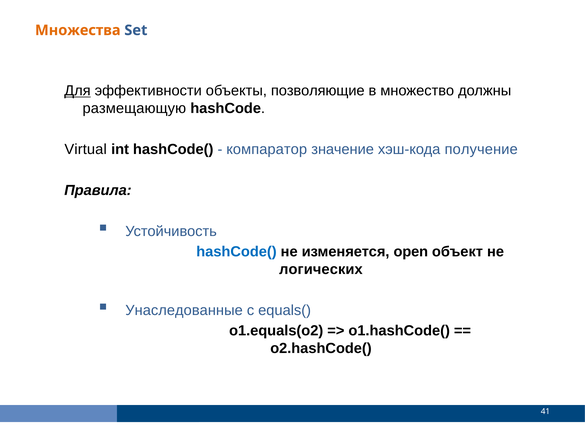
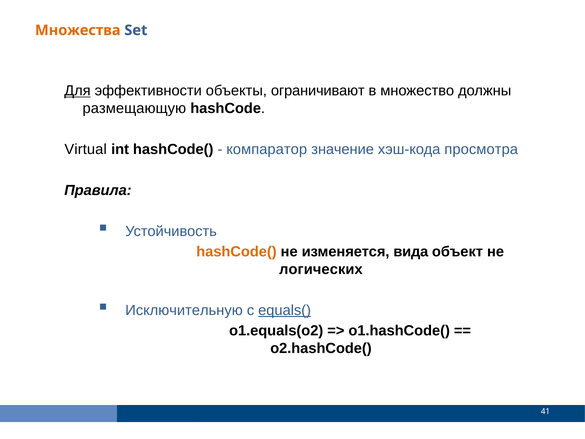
позволяющие: позволяющие -> ограничивают
получение: получение -> просмотра
hashCode( at (236, 252) colour: blue -> orange
open: open -> вида
Унаследованные: Унаследованные -> Исключительную
equals( underline: none -> present
